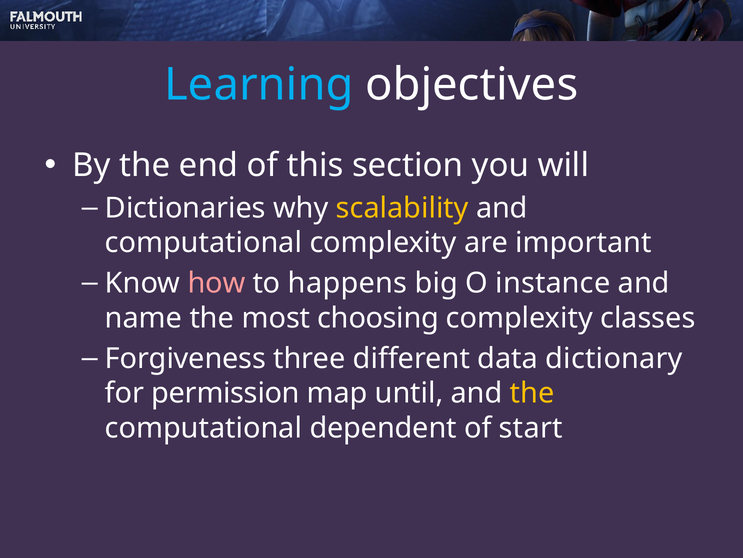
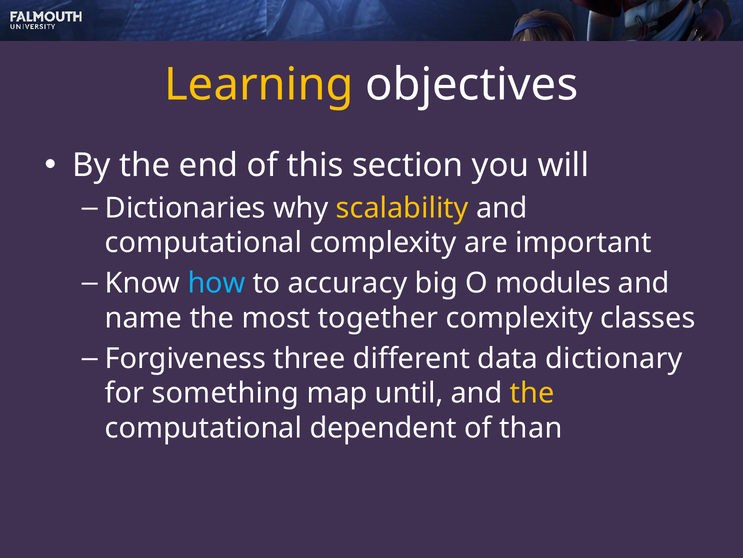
Learning colour: light blue -> yellow
how colour: pink -> light blue
happens: happens -> accuracy
instance: instance -> modules
choosing: choosing -> together
permission: permission -> something
start: start -> than
